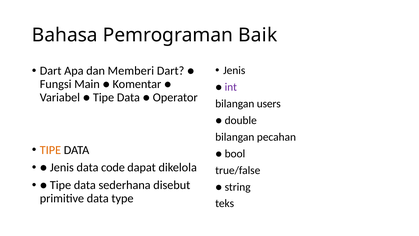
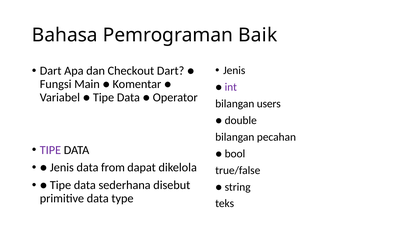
Memberi: Memberi -> Checkout
TIPE at (50, 150) colour: orange -> purple
code: code -> from
